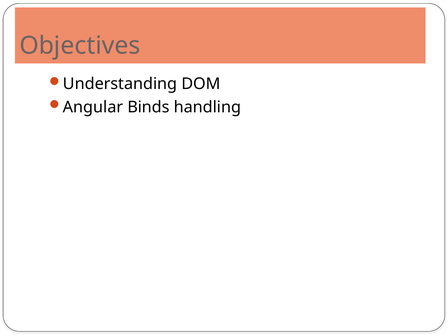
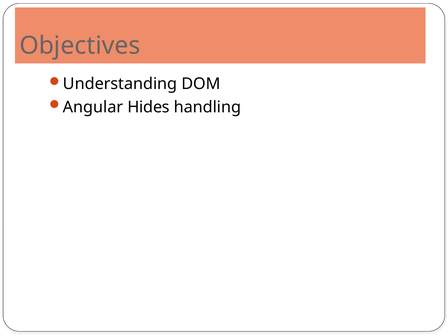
Binds: Binds -> Hides
